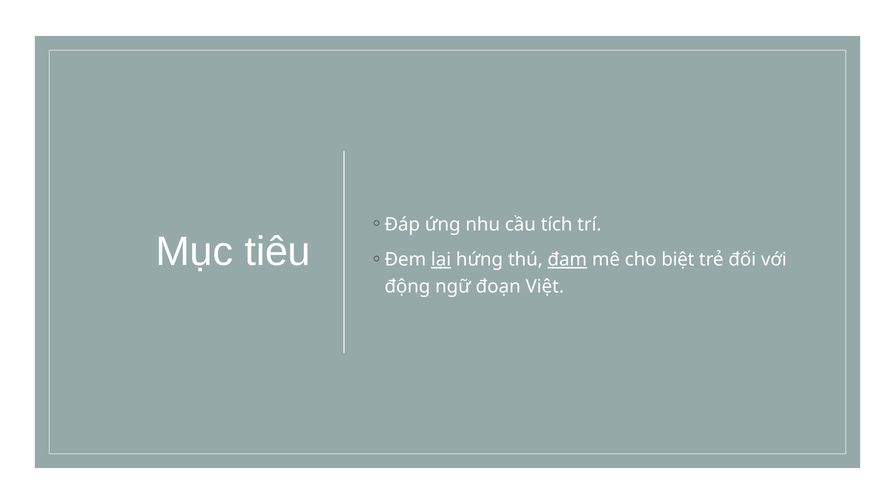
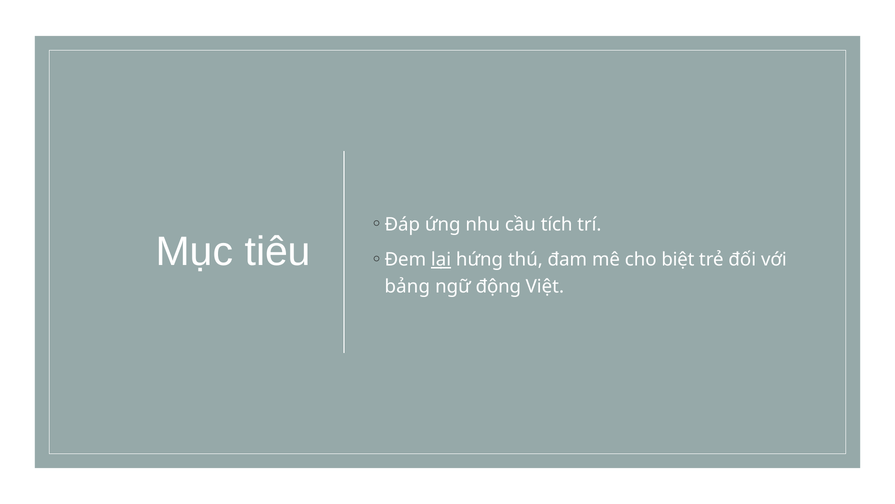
đam underline: present -> none
động: động -> bảng
đoạn: đoạn -> động
